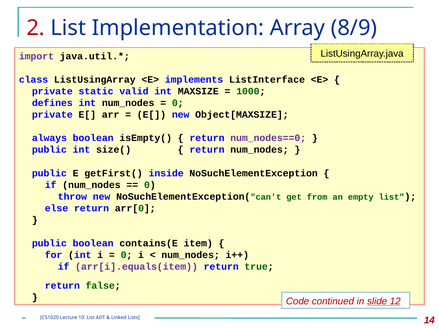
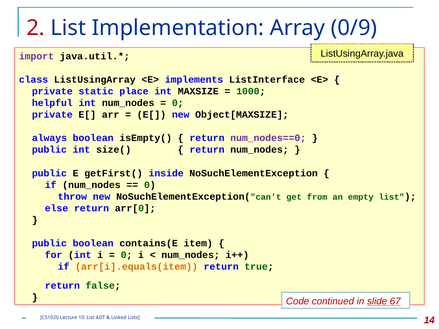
8/9: 8/9 -> 0/9
valid: valid -> place
defines: defines -> helpful
arr[i].equals(item colour: purple -> orange
12: 12 -> 67
